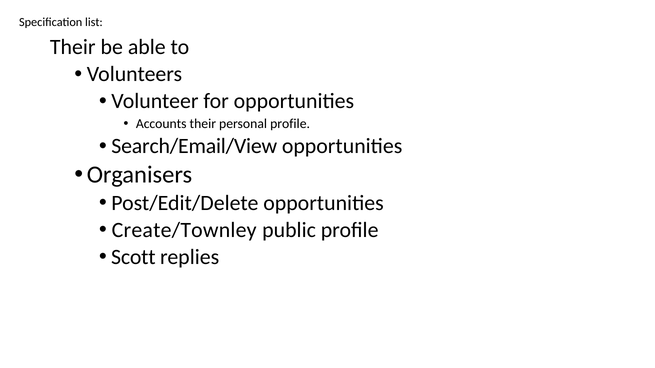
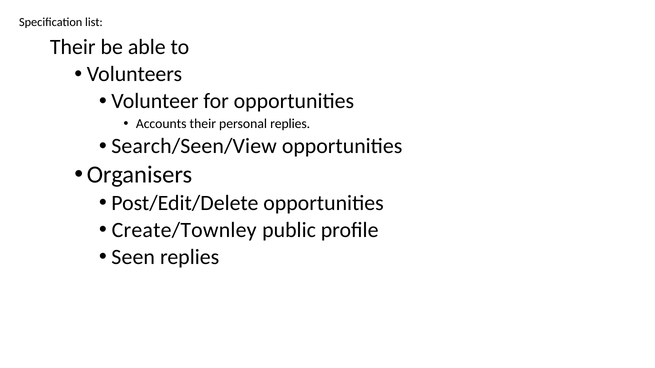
personal profile: profile -> replies
Search/Email/View: Search/Email/View -> Search/Seen/View
Scott: Scott -> Seen
